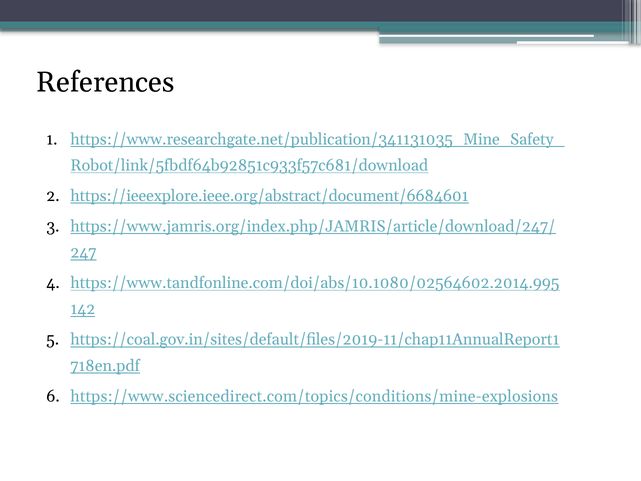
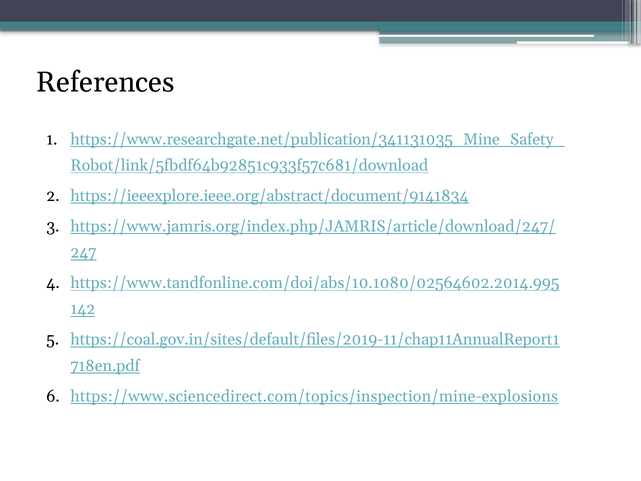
https://ieeexplore.ieee.org/abstract/document/6684601: https://ieeexplore.ieee.org/abstract/document/6684601 -> https://ieeexplore.ieee.org/abstract/document/9141834
https://www.sciencedirect.com/topics/conditions/mine-explosions: https://www.sciencedirect.com/topics/conditions/mine-explosions -> https://www.sciencedirect.com/topics/inspection/mine-explosions
